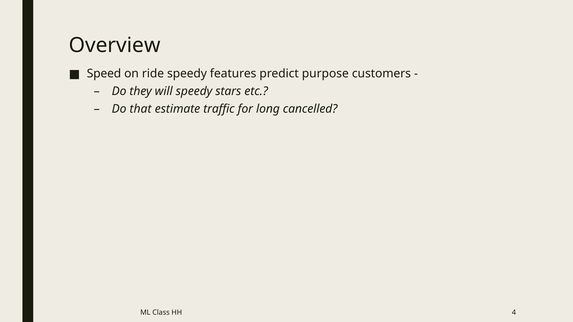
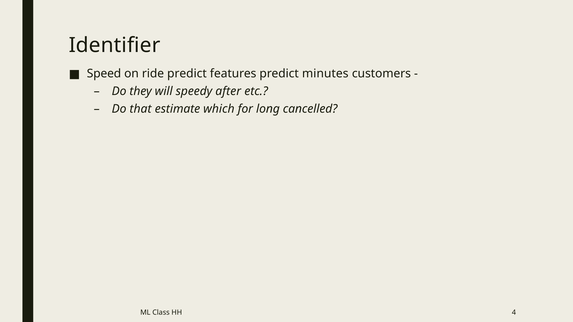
Overview: Overview -> Identifier
ride speedy: speedy -> predict
purpose: purpose -> minutes
stars: stars -> after
traffic: traffic -> which
